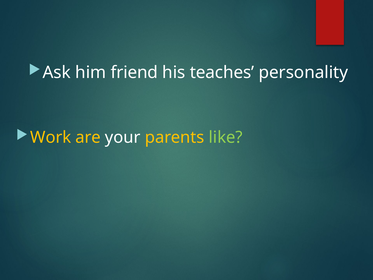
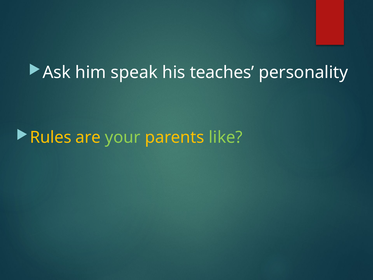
friend: friend -> speak
Work: Work -> Rules
your colour: white -> light green
